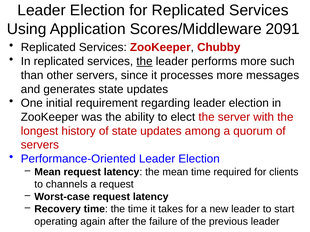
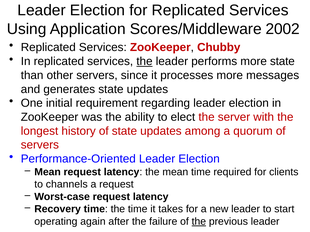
2091: 2091 -> 2002
more such: such -> state
the at (199, 222) underline: none -> present
